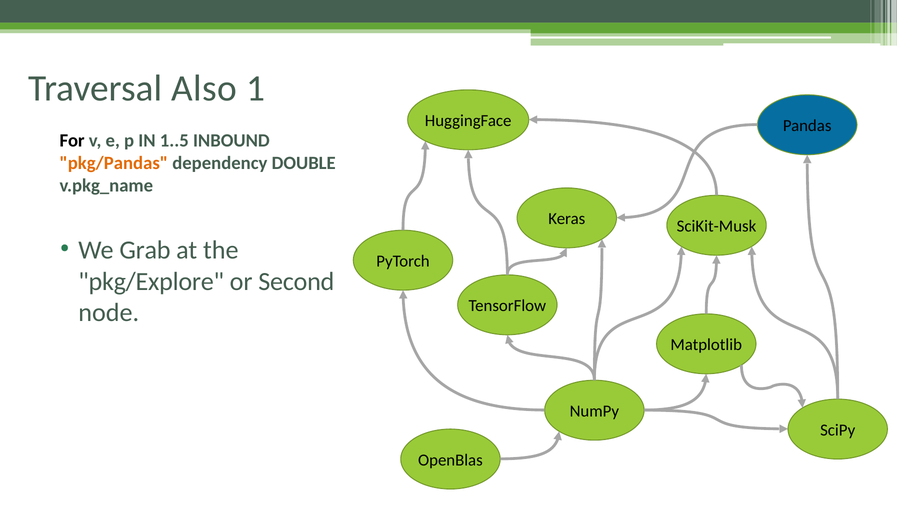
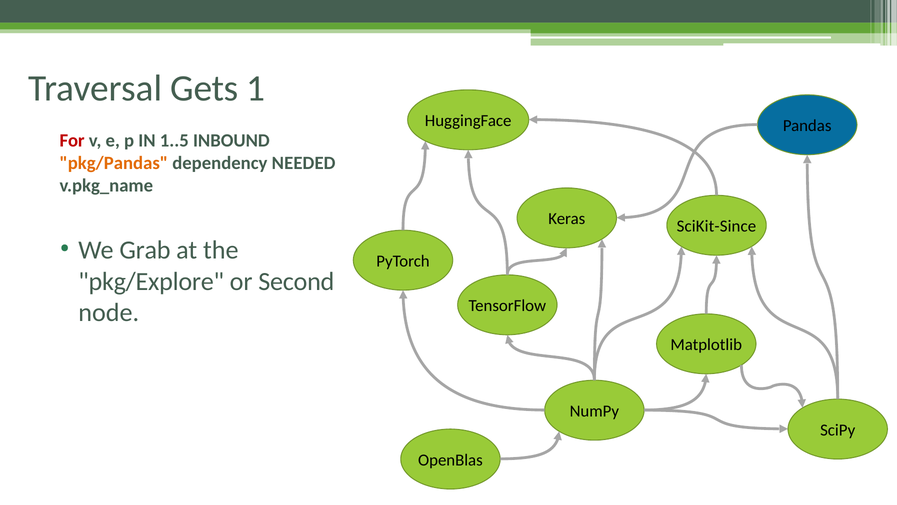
Also: Also -> Gets
For colour: black -> red
DOUBLE: DOUBLE -> NEEDED
SciKit-Musk: SciKit-Musk -> SciKit-Since
